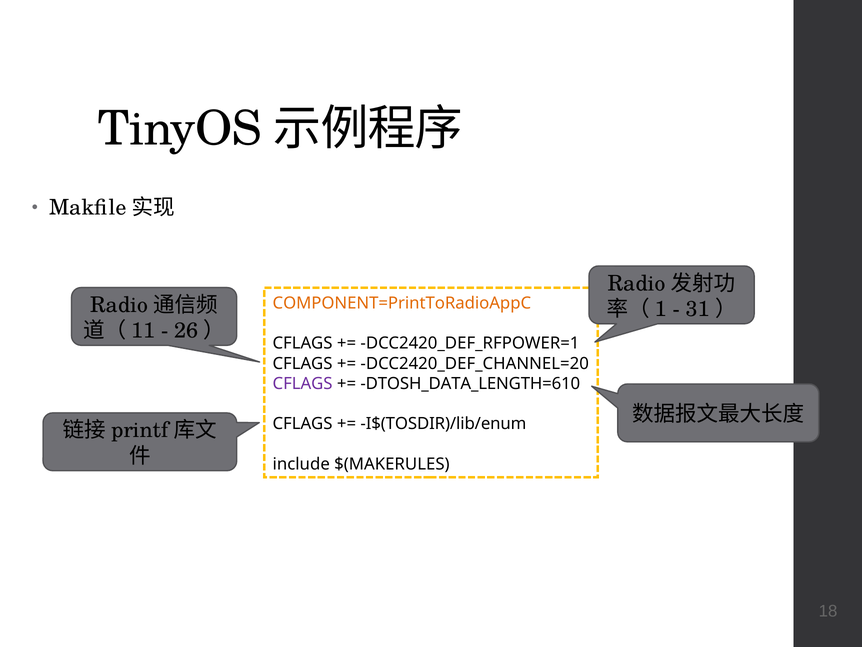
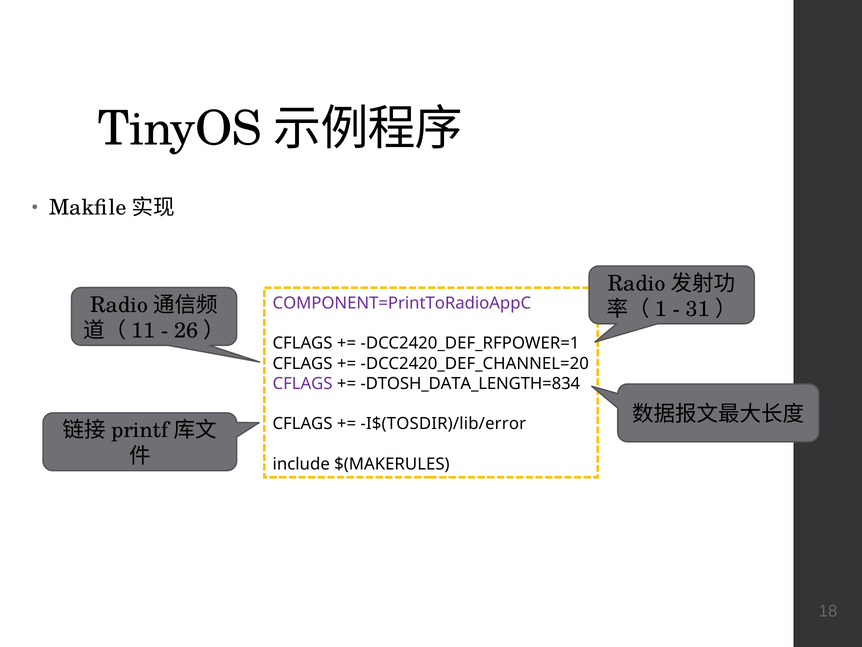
COMPONENT=PrintToRadioAppC colour: orange -> purple
DTOSH_DATA_LENGTH=610: DTOSH_DATA_LENGTH=610 -> DTOSH_DATA_LENGTH=834
I$(TOSDIR)/lib/enum: I$(TOSDIR)/lib/enum -> I$(TOSDIR)/lib/error
